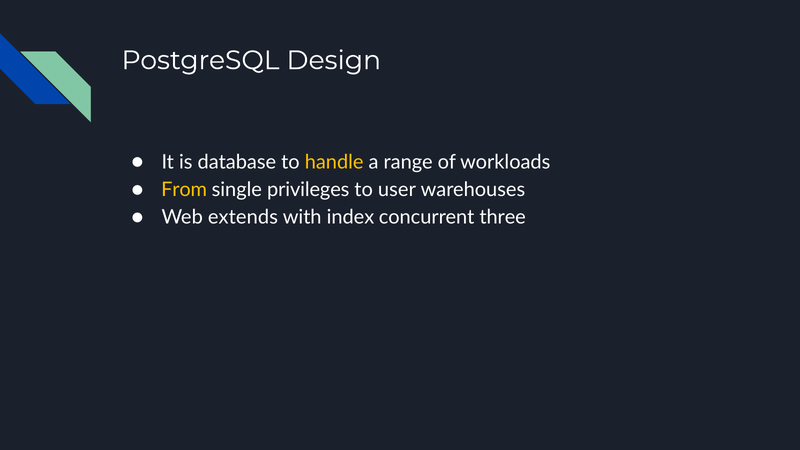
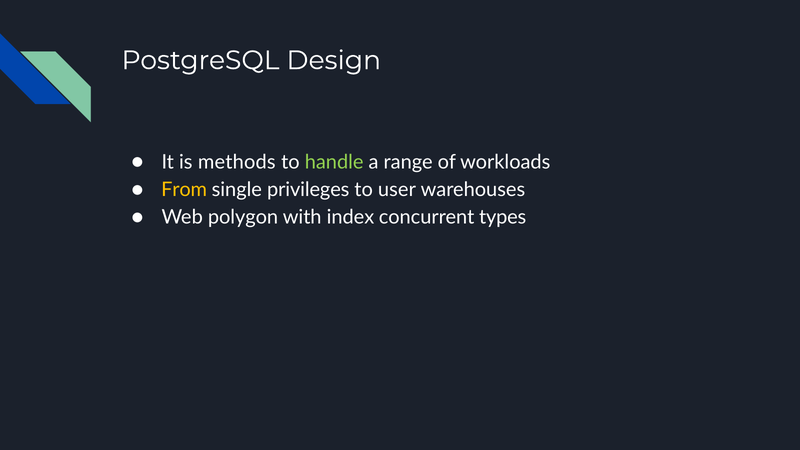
database: database -> methods
handle colour: yellow -> light green
extends: extends -> polygon
three: three -> types
